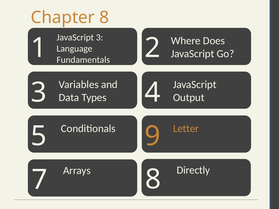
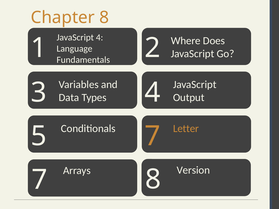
JavaScript 3: 3 -> 4
5 9: 9 -> 7
Directly: Directly -> Version
